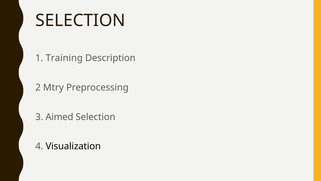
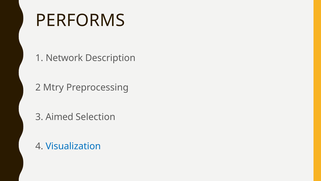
SELECTION at (80, 20): SELECTION -> PERFORMS
Training: Training -> Network
Visualization colour: black -> blue
